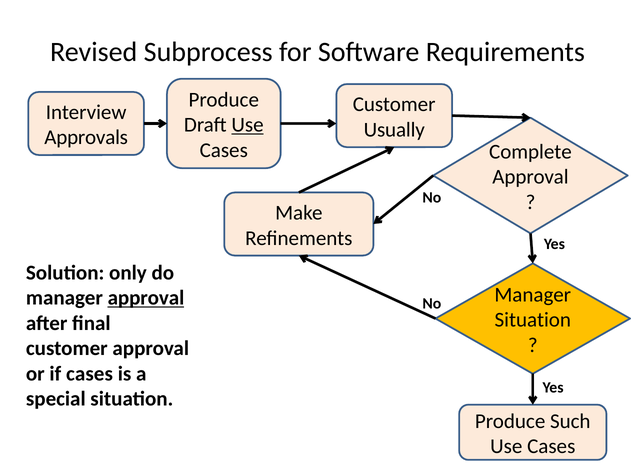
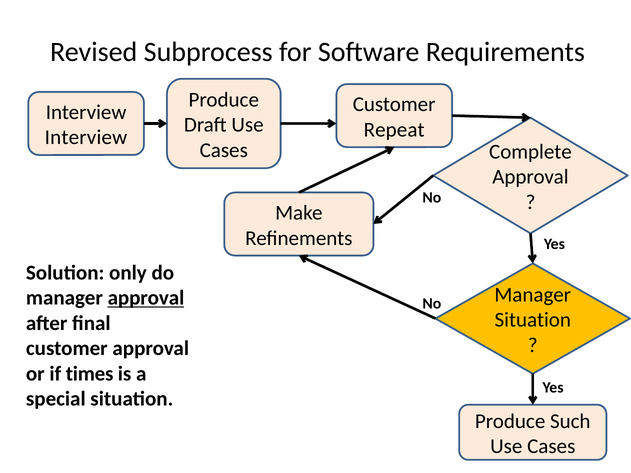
Use at (247, 125) underline: present -> none
Usually: Usually -> Repeat
Approvals at (86, 138): Approvals -> Interview
if cases: cases -> times
